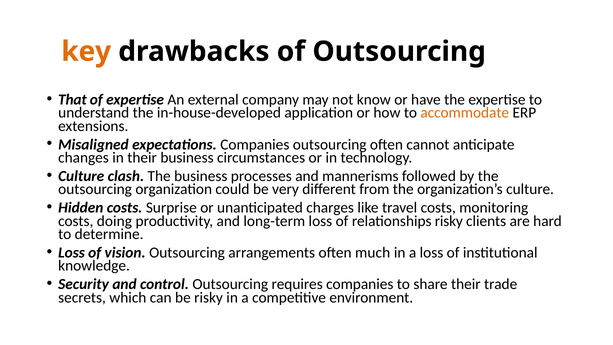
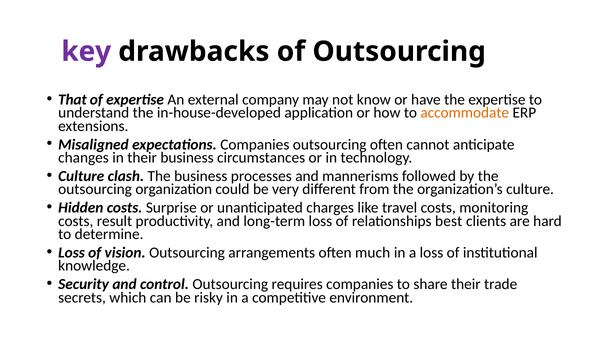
key colour: orange -> purple
doing: doing -> result
relationships risky: risky -> best
